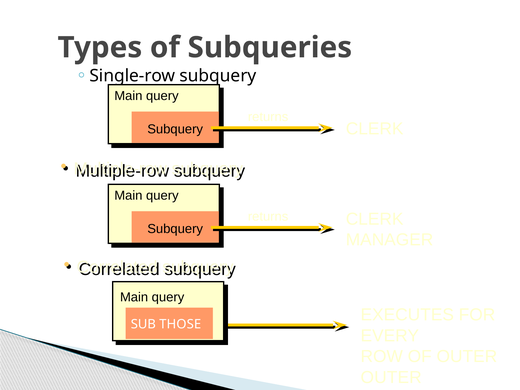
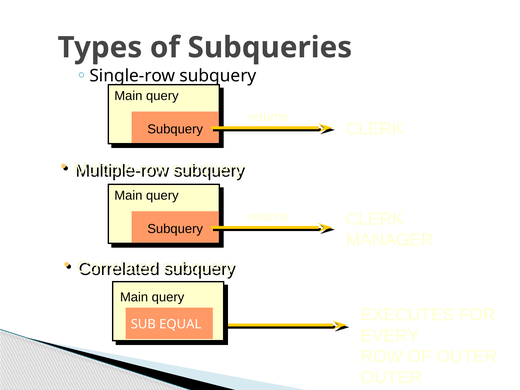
THOSE: THOSE -> EQUAL
